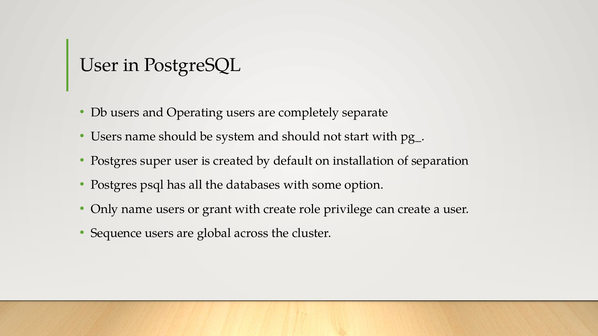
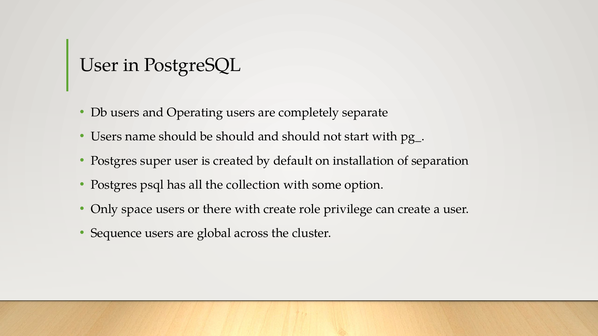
be system: system -> should
databases: databases -> collection
Only name: name -> space
grant: grant -> there
